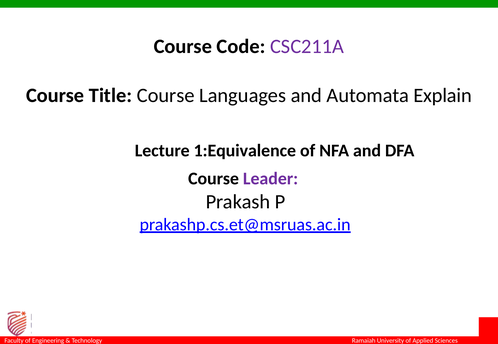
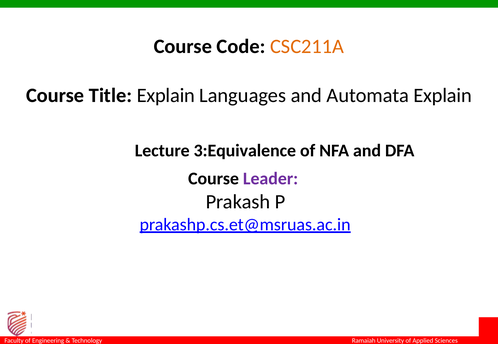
CSC211A colour: purple -> orange
Title Course: Course -> Explain
1:Equivalence: 1:Equivalence -> 3:Equivalence
